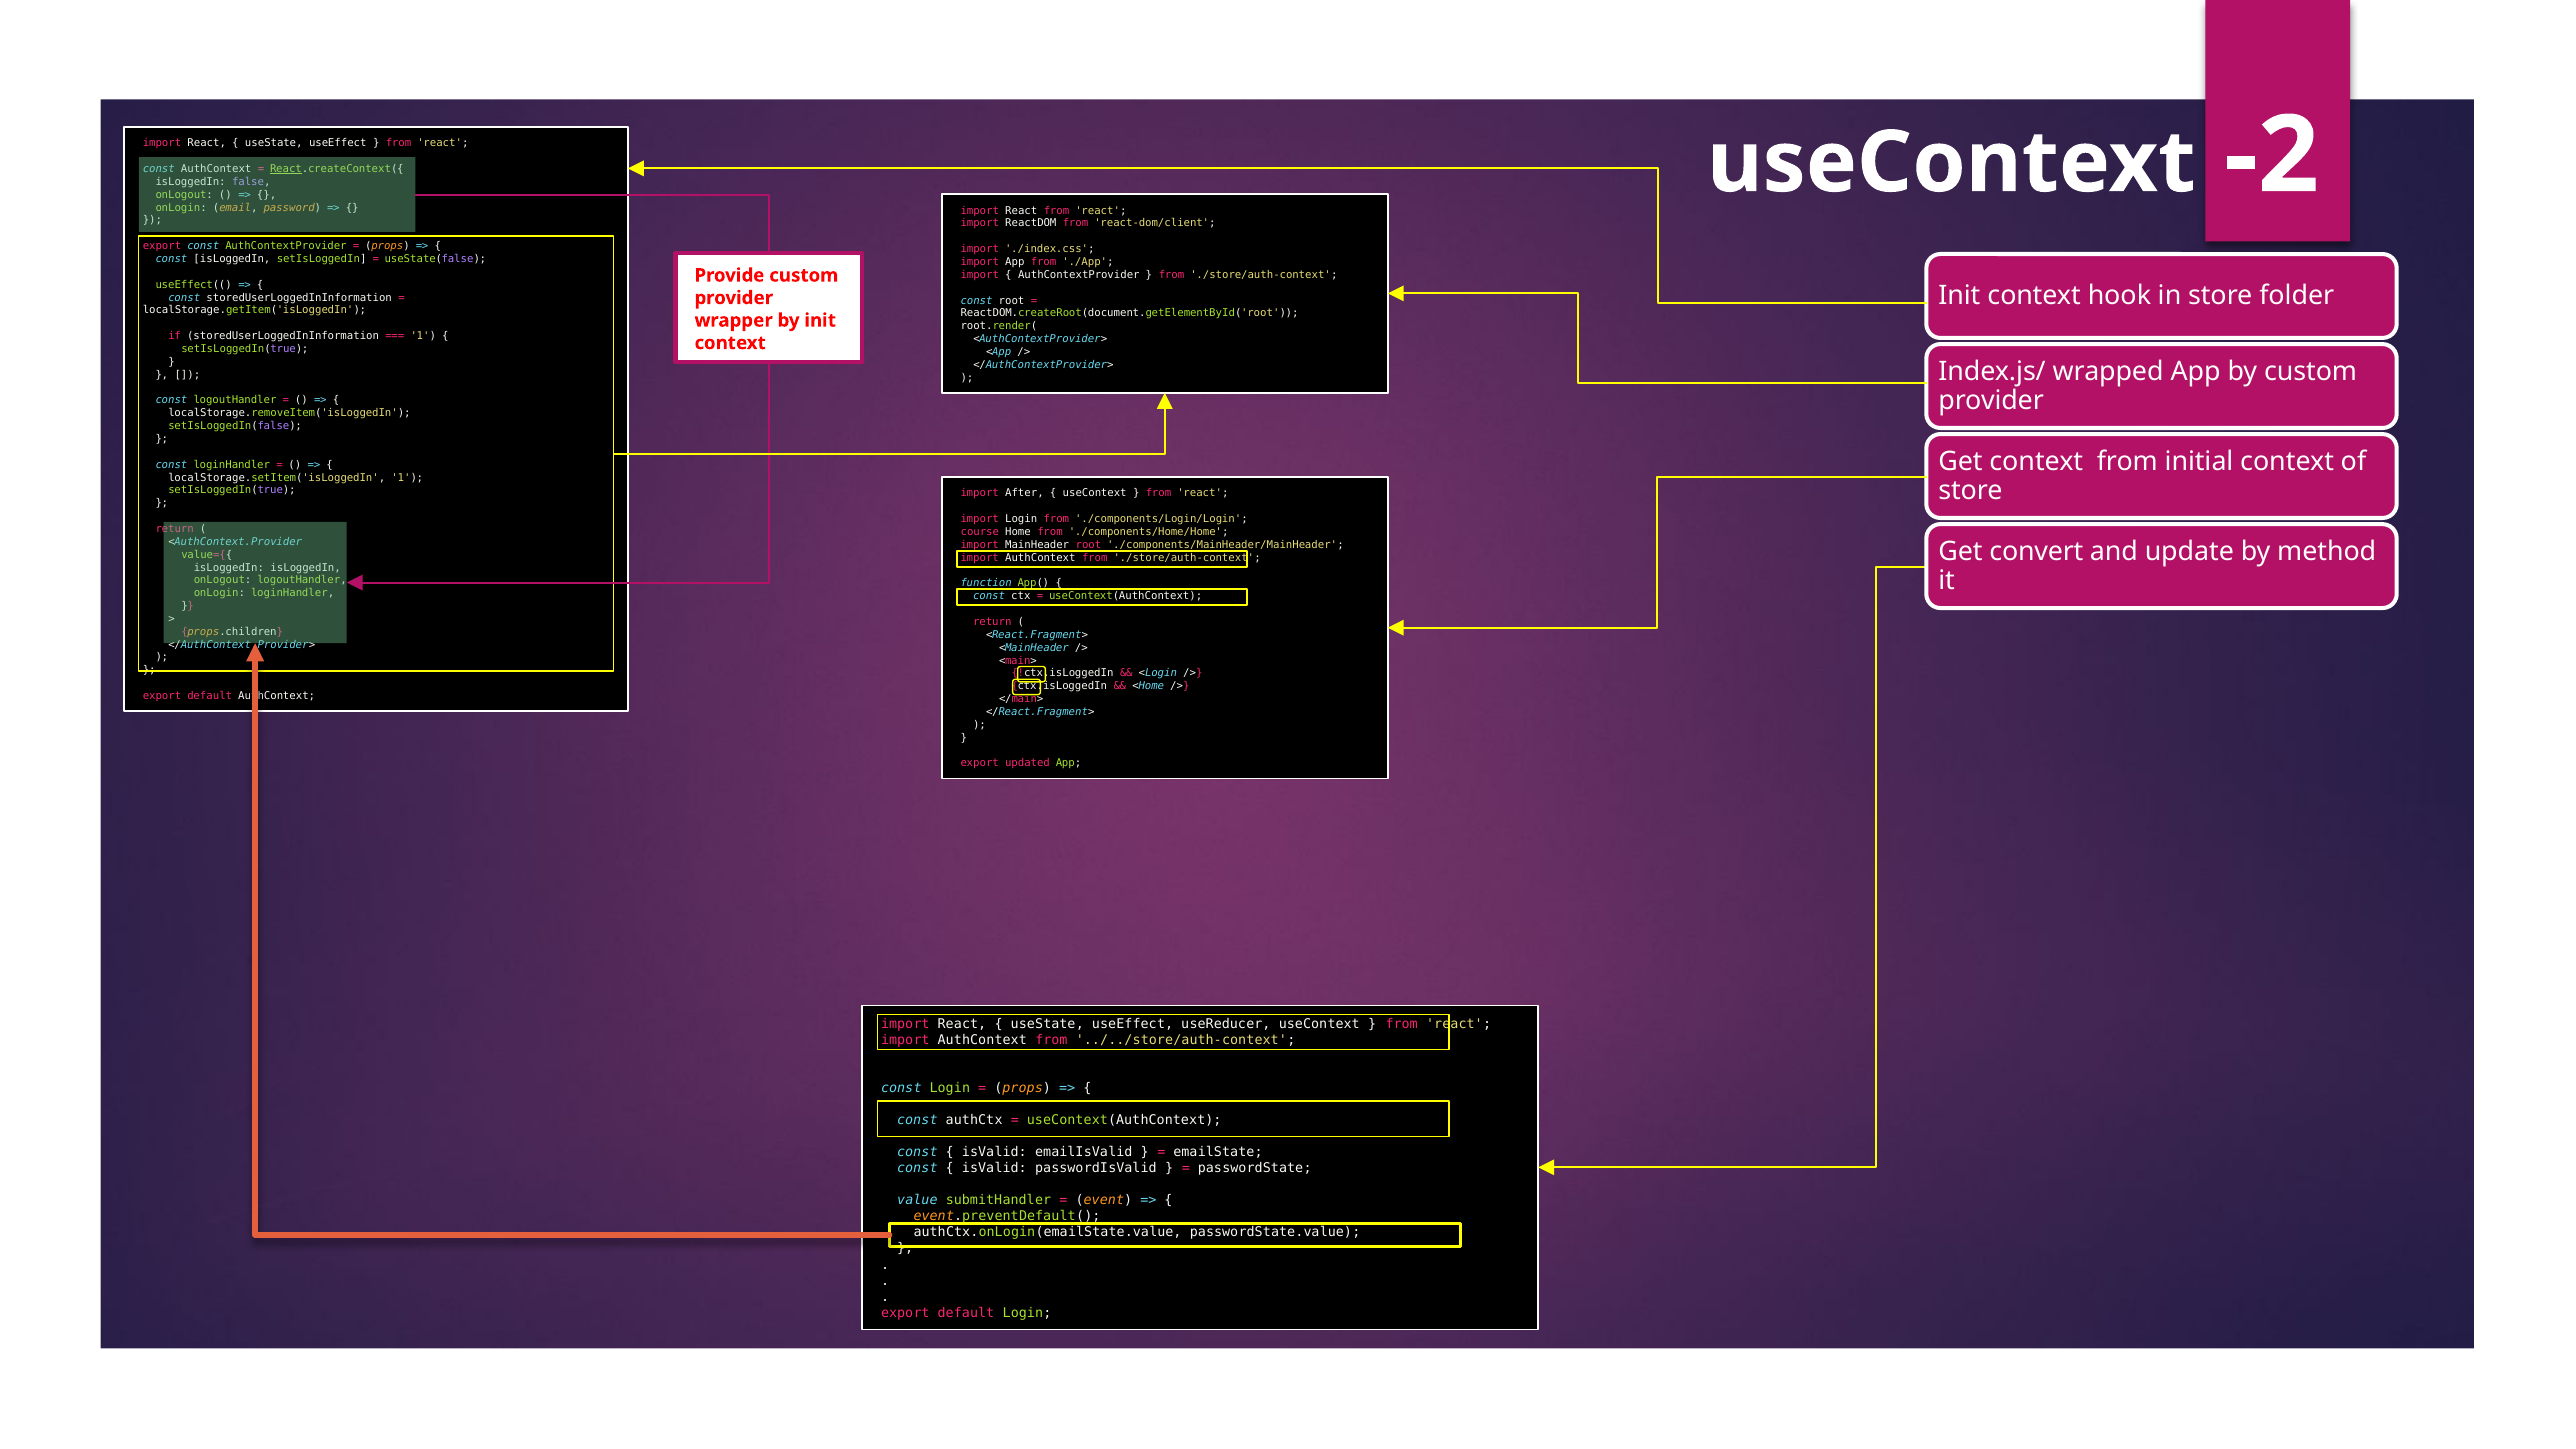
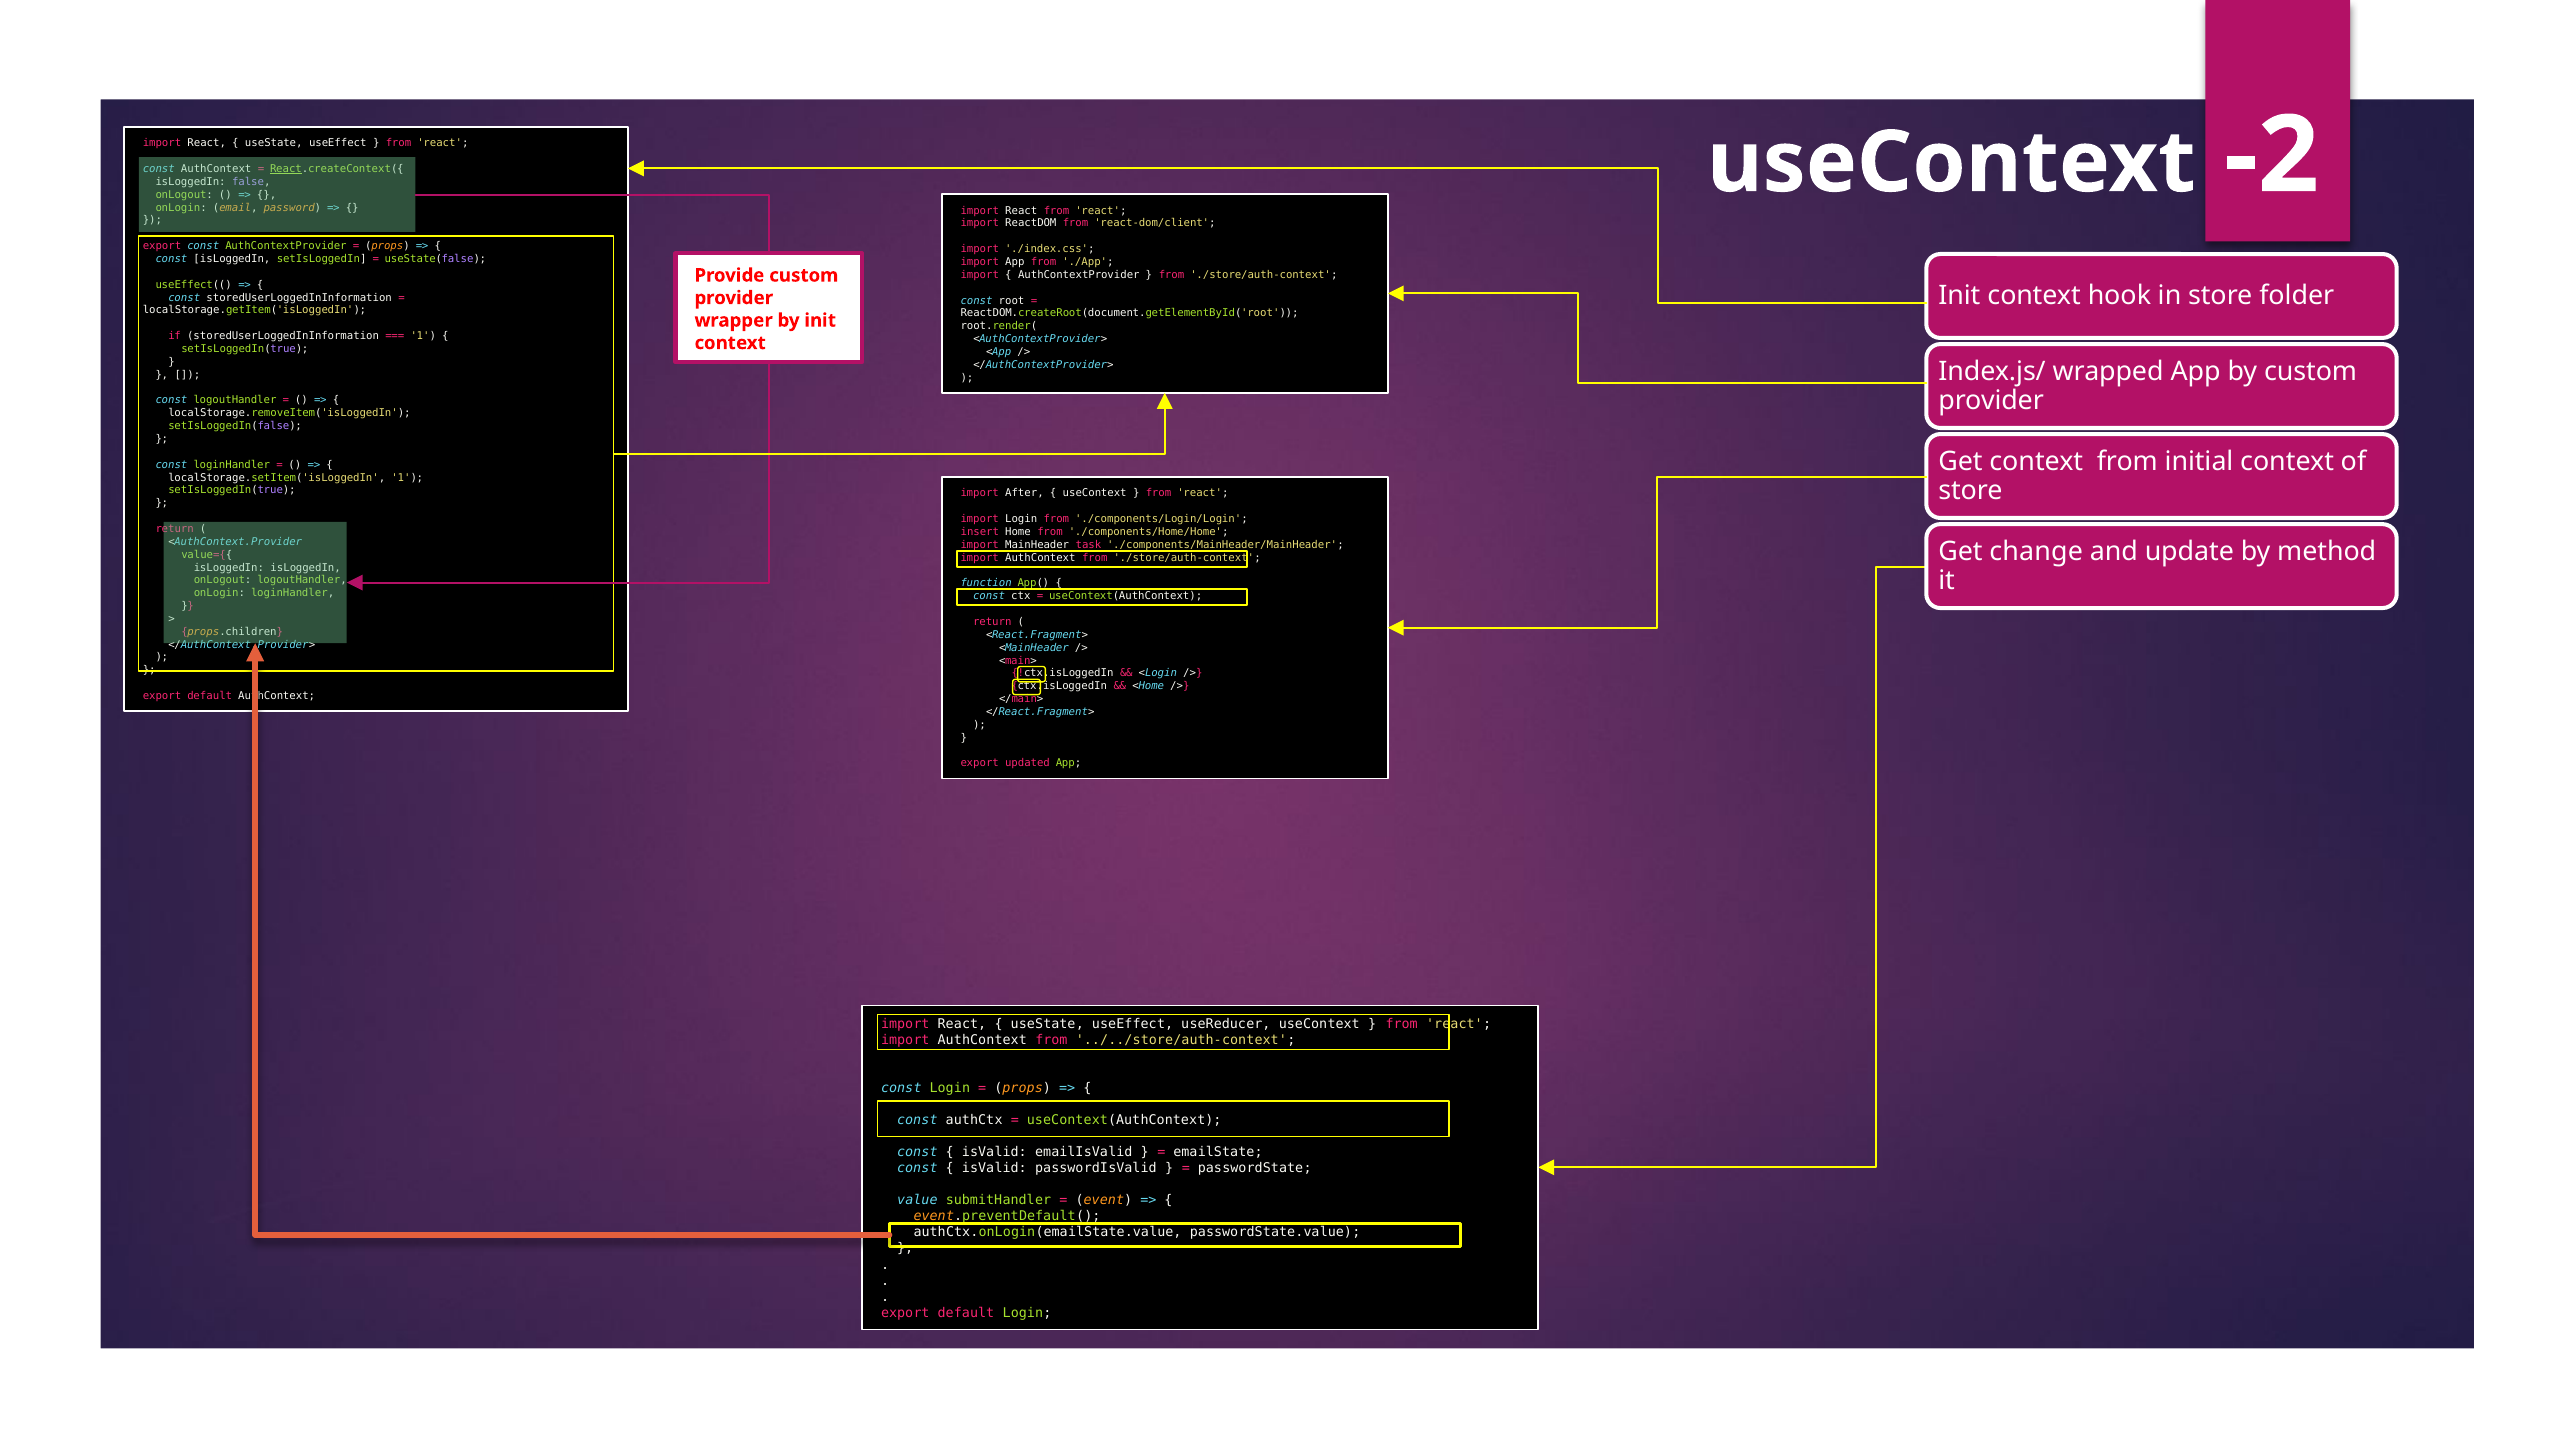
course: course -> insert
MainHeader root: root -> task
convert: convert -> change
